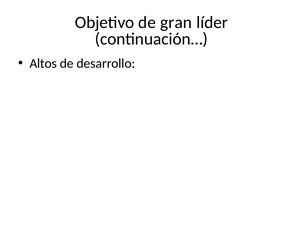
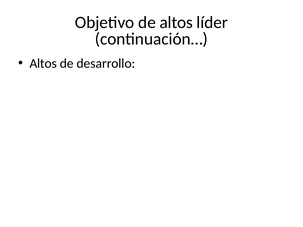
de gran: gran -> altos
